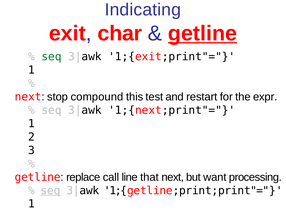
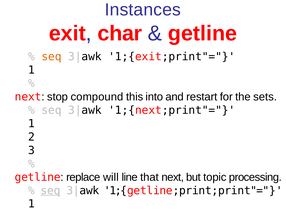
Indicating: Indicating -> Instances
getline at (203, 33) underline: present -> none
seq at (51, 57) colour: green -> orange
test: test -> into
expr: expr -> sets
call: call -> will
want: want -> topic
